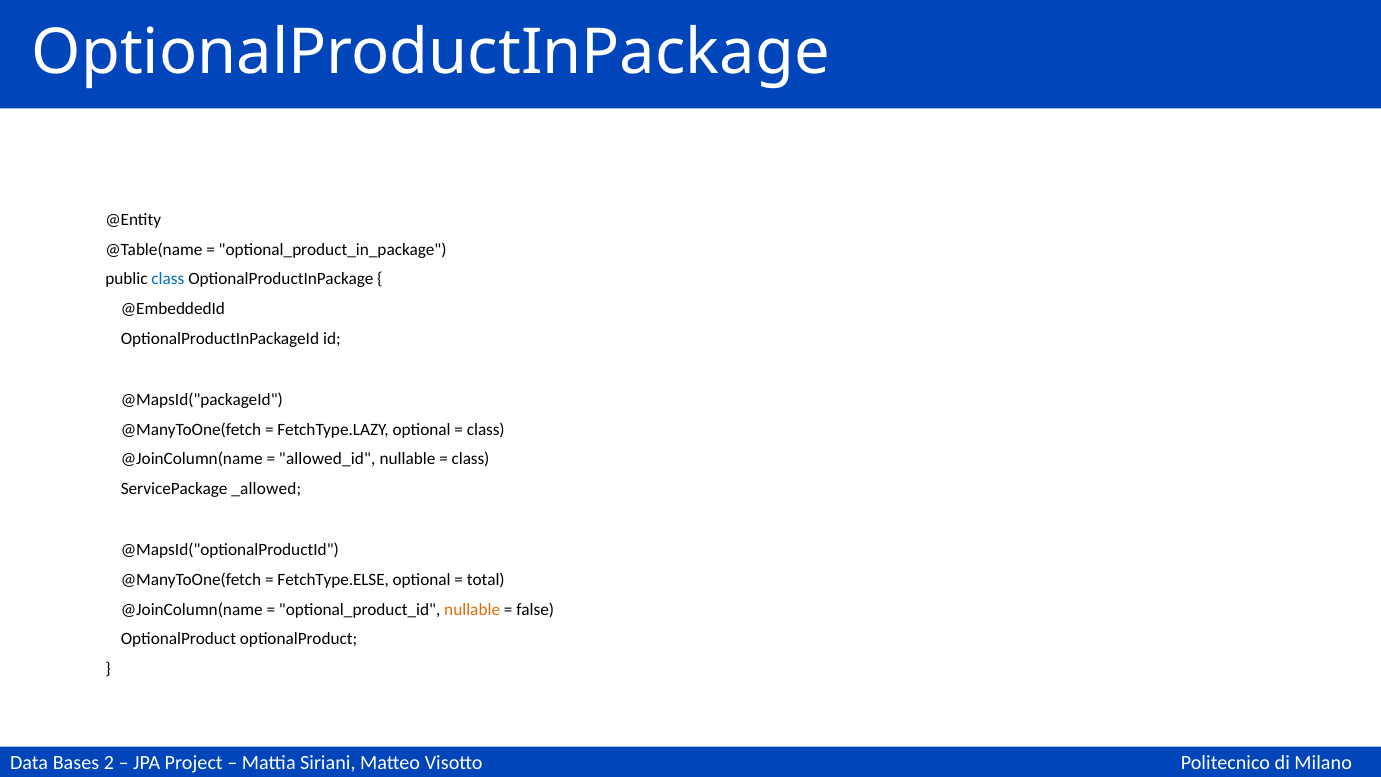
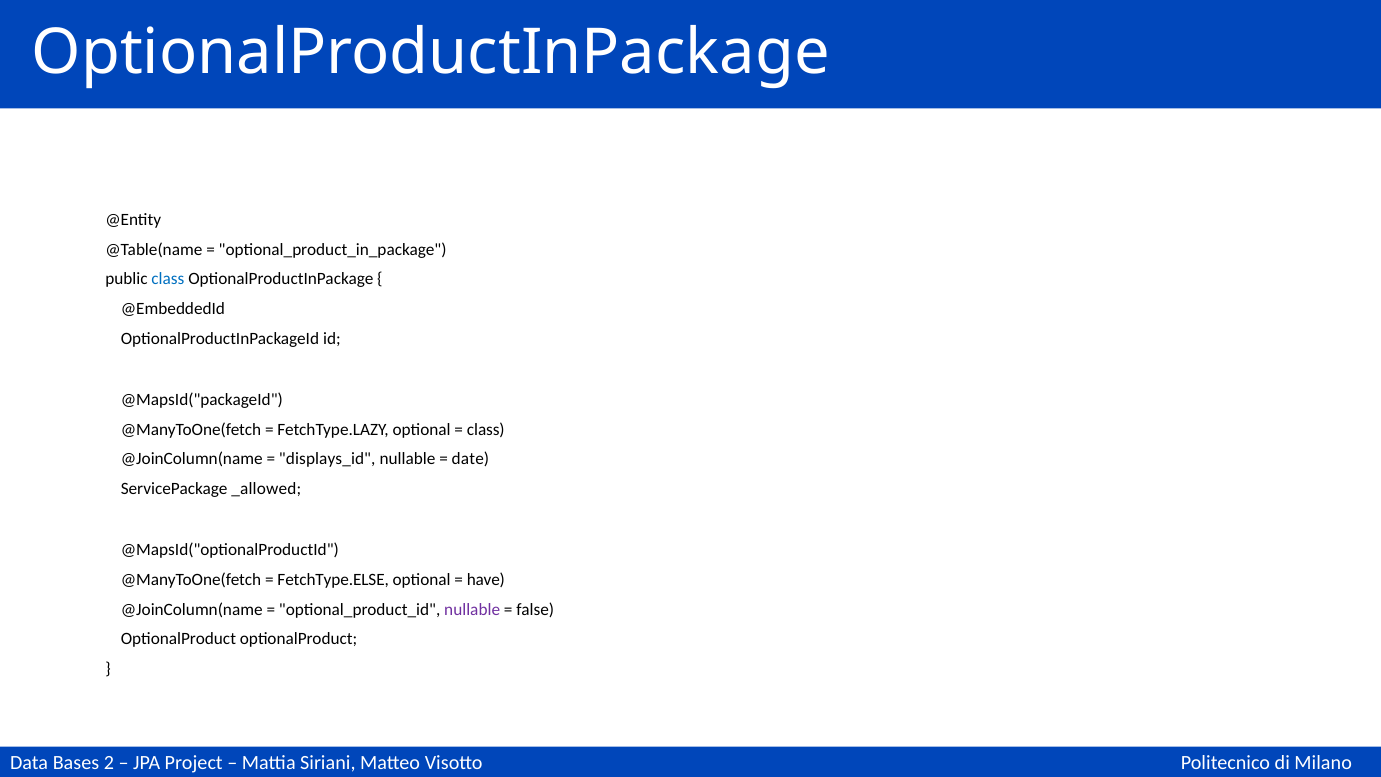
allowed_id: allowed_id -> displays_id
class at (471, 459): class -> date
total: total -> have
nullable at (472, 609) colour: orange -> purple
